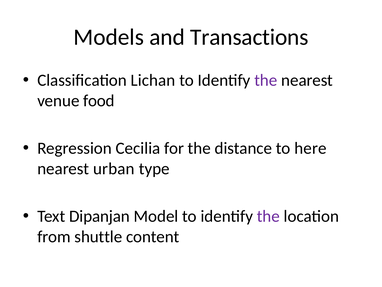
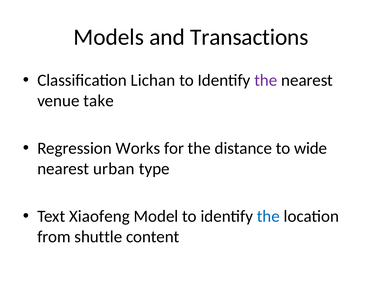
food: food -> take
Cecilia: Cecilia -> Works
here: here -> wide
Dipanjan: Dipanjan -> Xiaofeng
the at (268, 216) colour: purple -> blue
